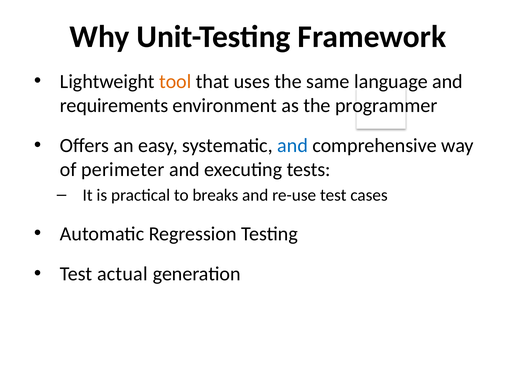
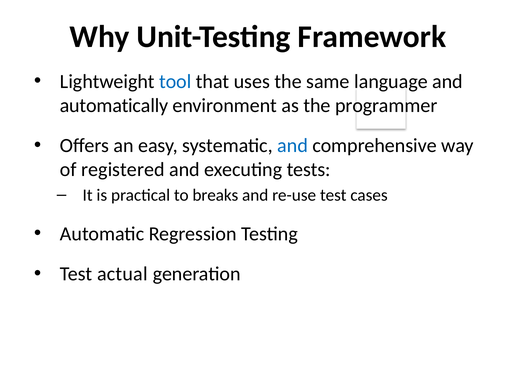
tool colour: orange -> blue
requirements: requirements -> automatically
perimeter: perimeter -> registered
